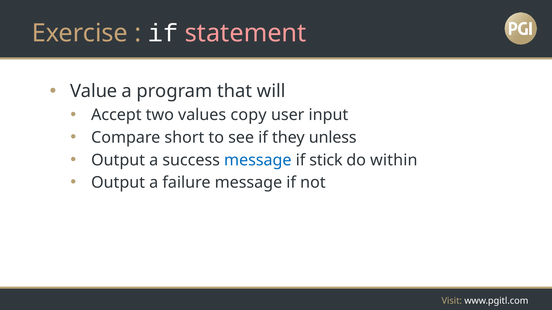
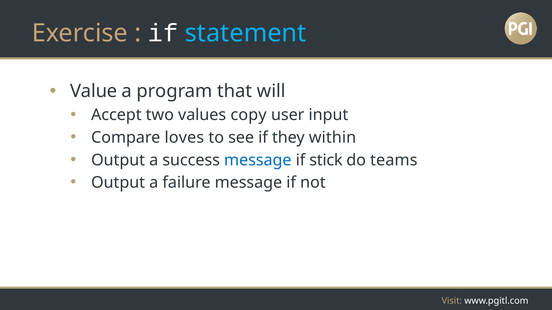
statement colour: pink -> light blue
short: short -> loves
unless: unless -> within
within: within -> teams
